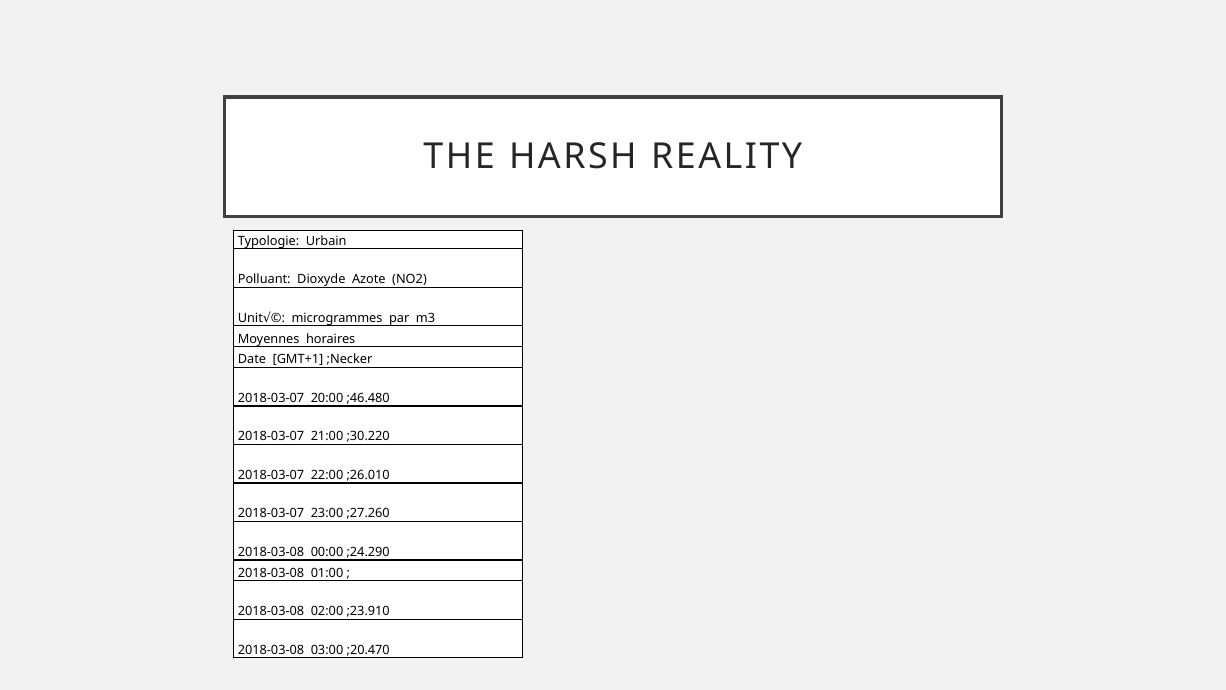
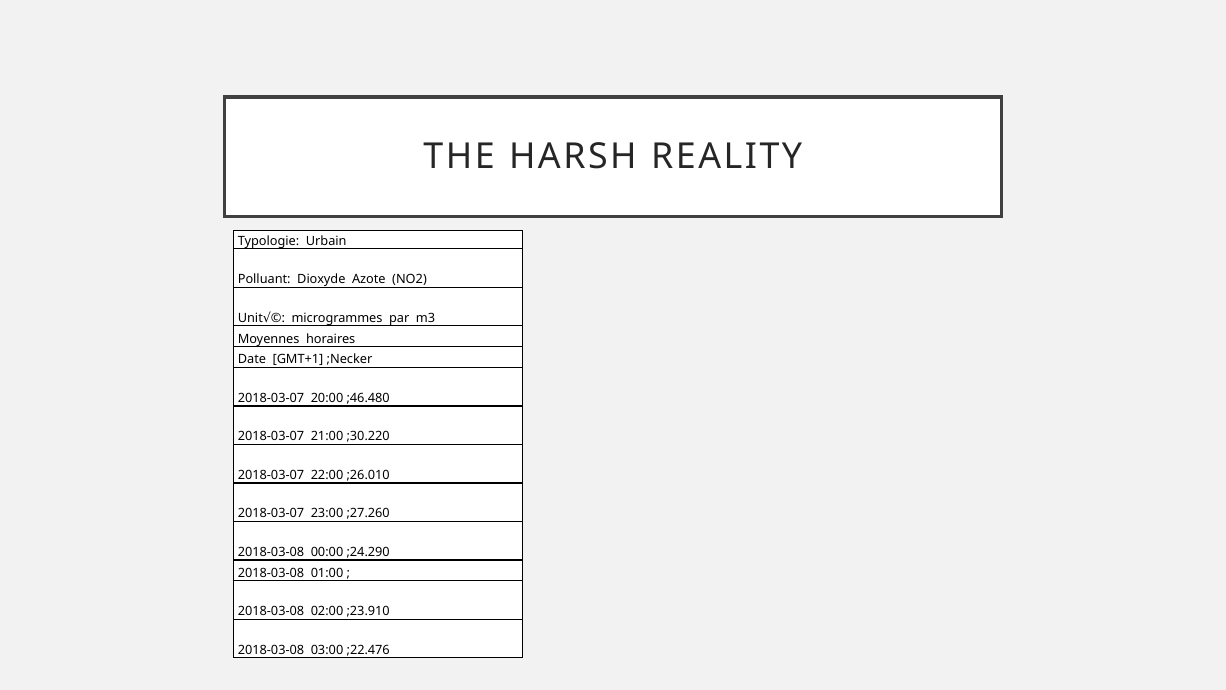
;20.470: ;20.470 -> ;22.476
